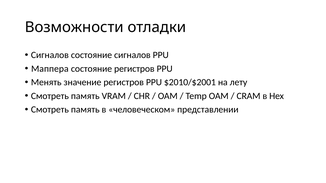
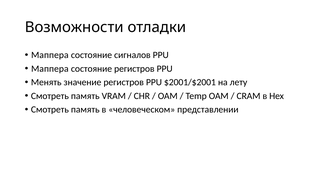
Сигналов at (50, 55): Сигналов -> Маппера
$2010/$2001: $2010/$2001 -> $2001/$2001
